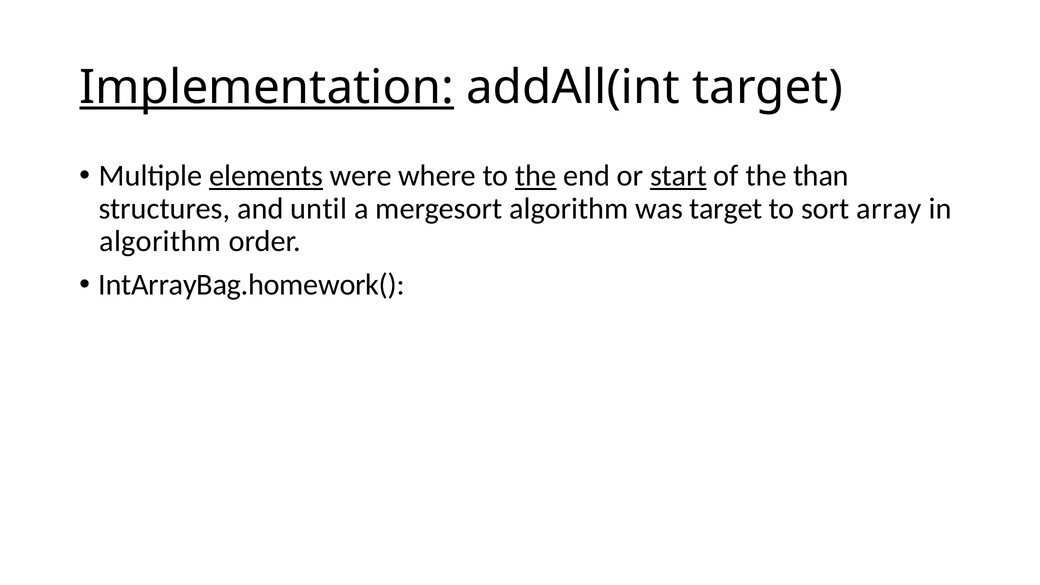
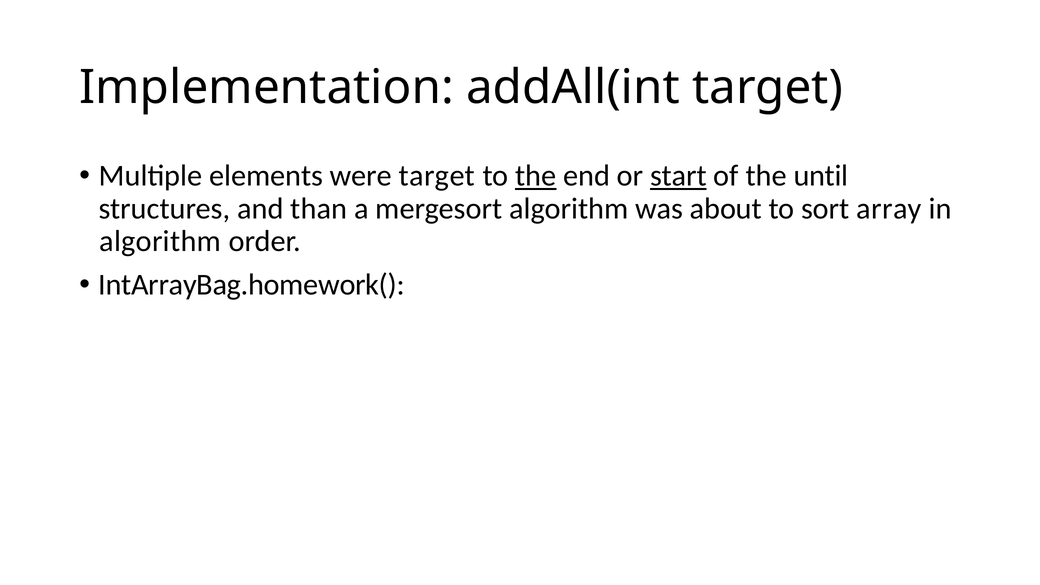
Implementation underline: present -> none
elements underline: present -> none
were where: where -> target
than: than -> until
until: until -> than
was target: target -> about
